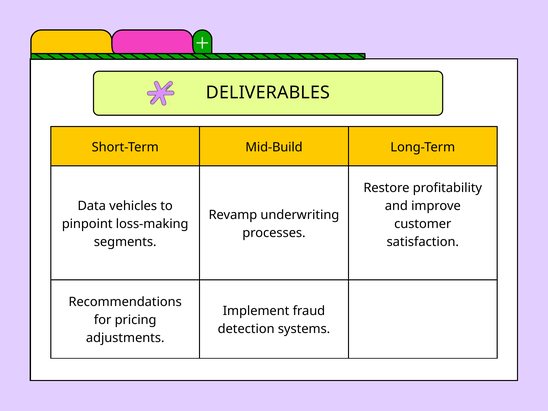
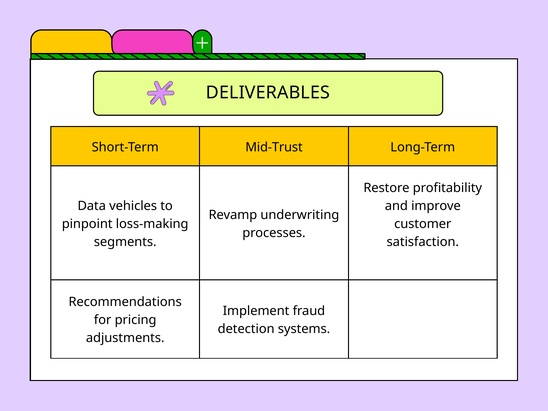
Mid-Build: Mid-Build -> Mid-Trust
